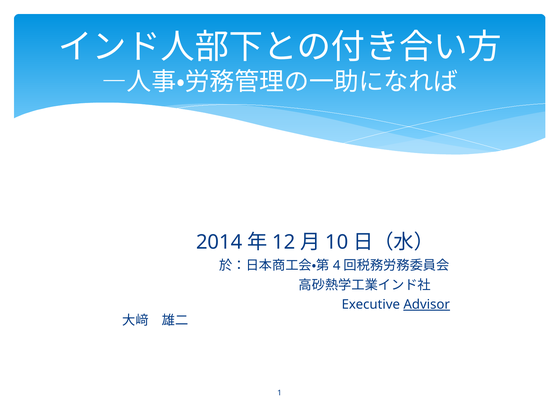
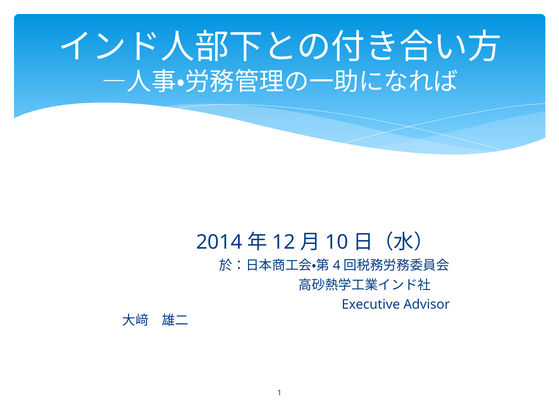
Advisor underline: present -> none
